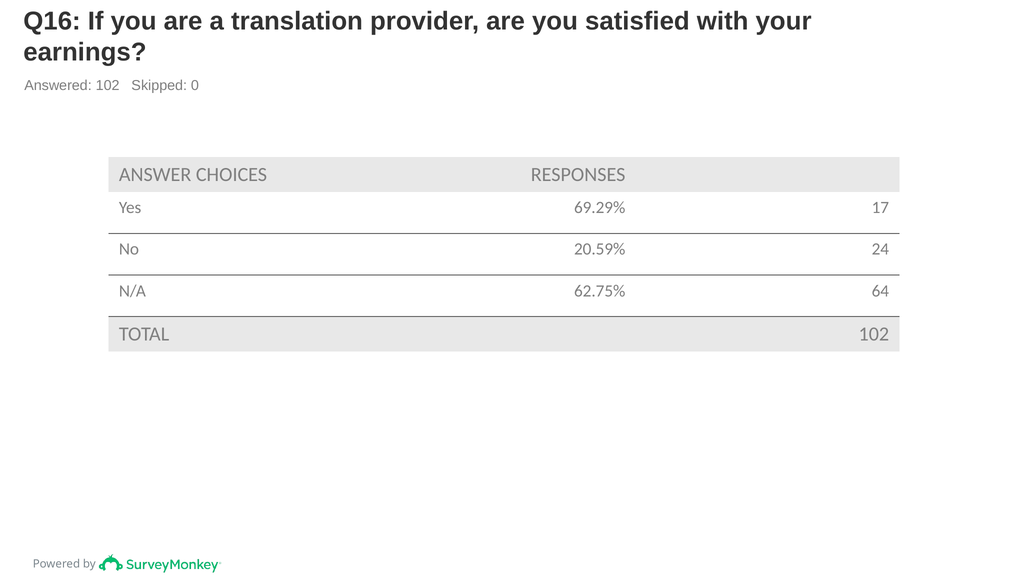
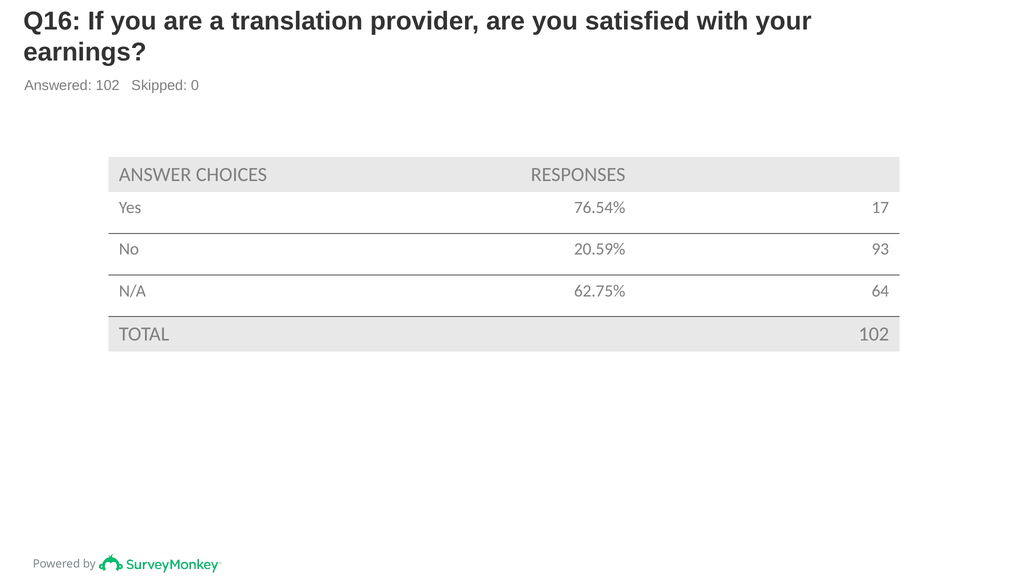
69.29%: 69.29% -> 76.54%
24: 24 -> 93
